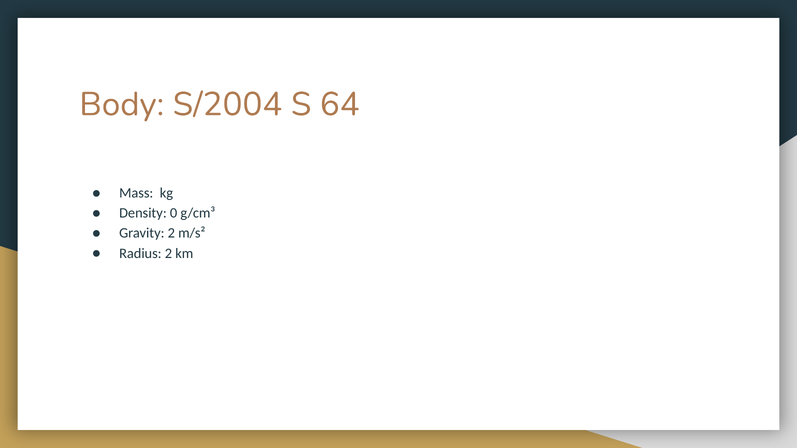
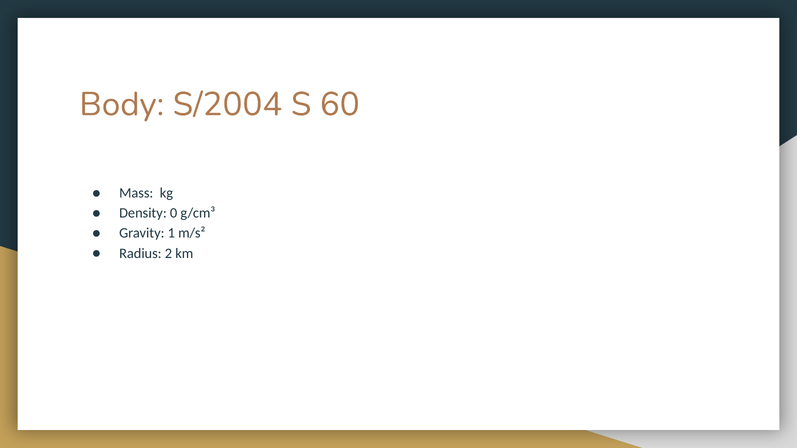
64: 64 -> 60
Gravity 2: 2 -> 1
